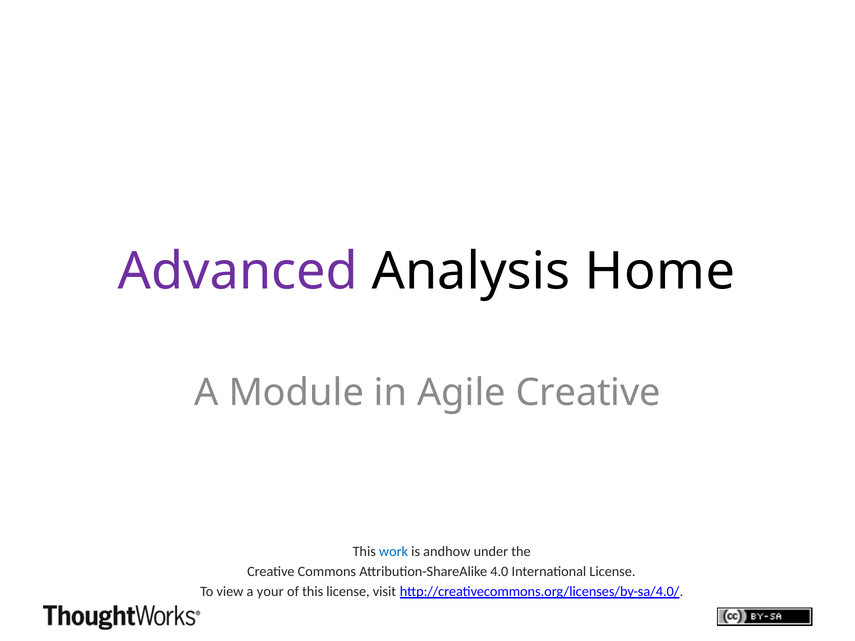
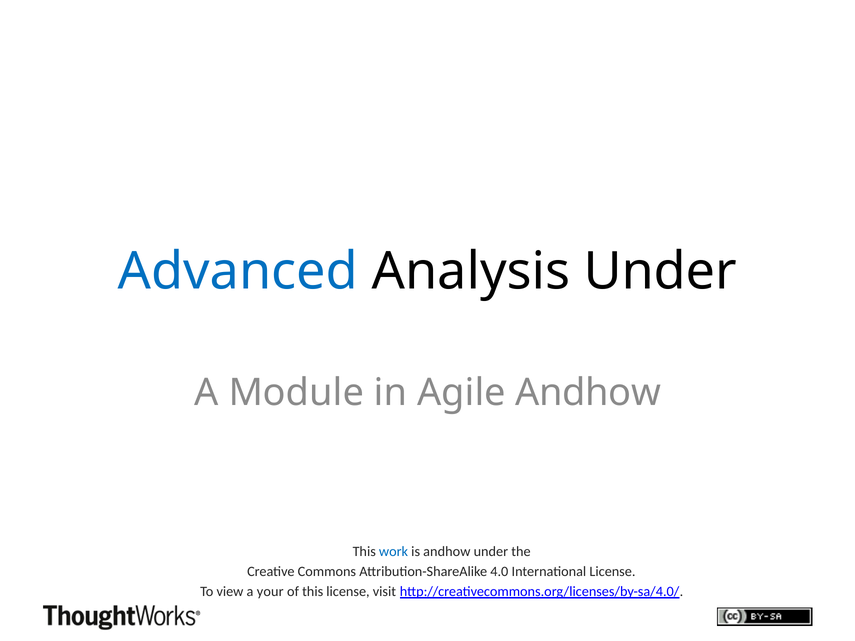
Advanced colour: purple -> blue
Analysis Home: Home -> Under
Agile Creative: Creative -> Andhow
